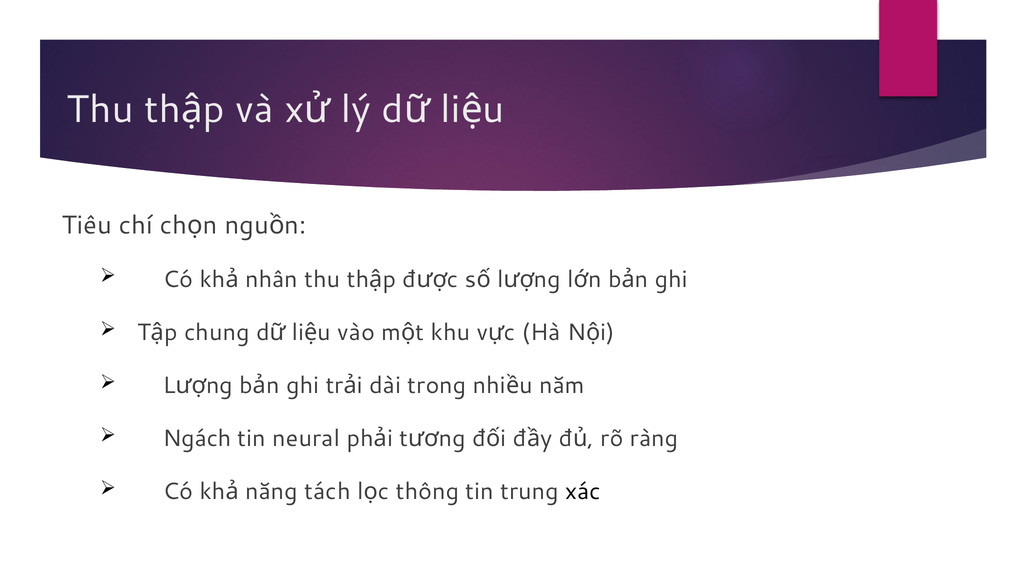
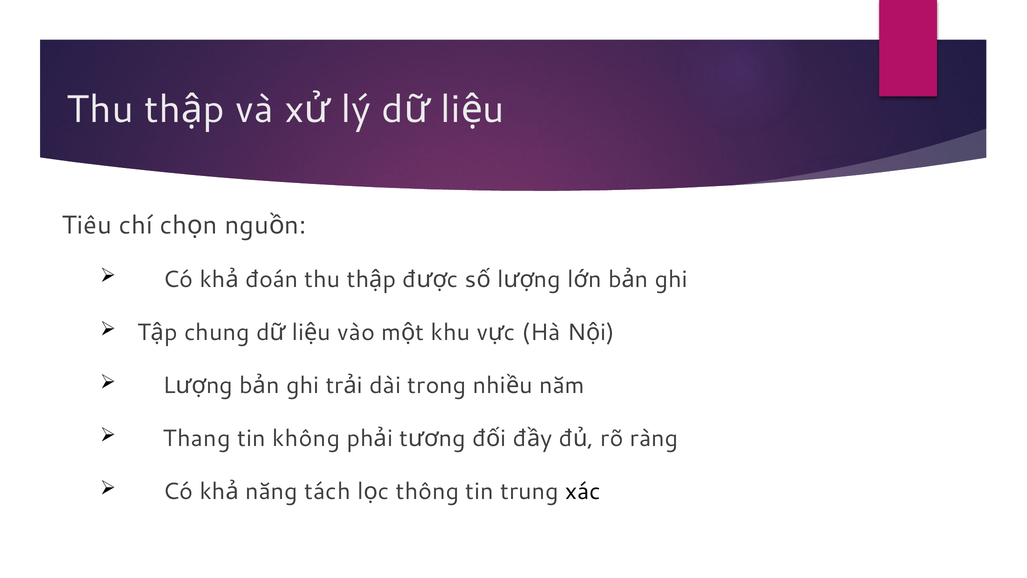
nhân: nhân -> đoán
Ngách: Ngách -> Thang
neural: neural -> không
